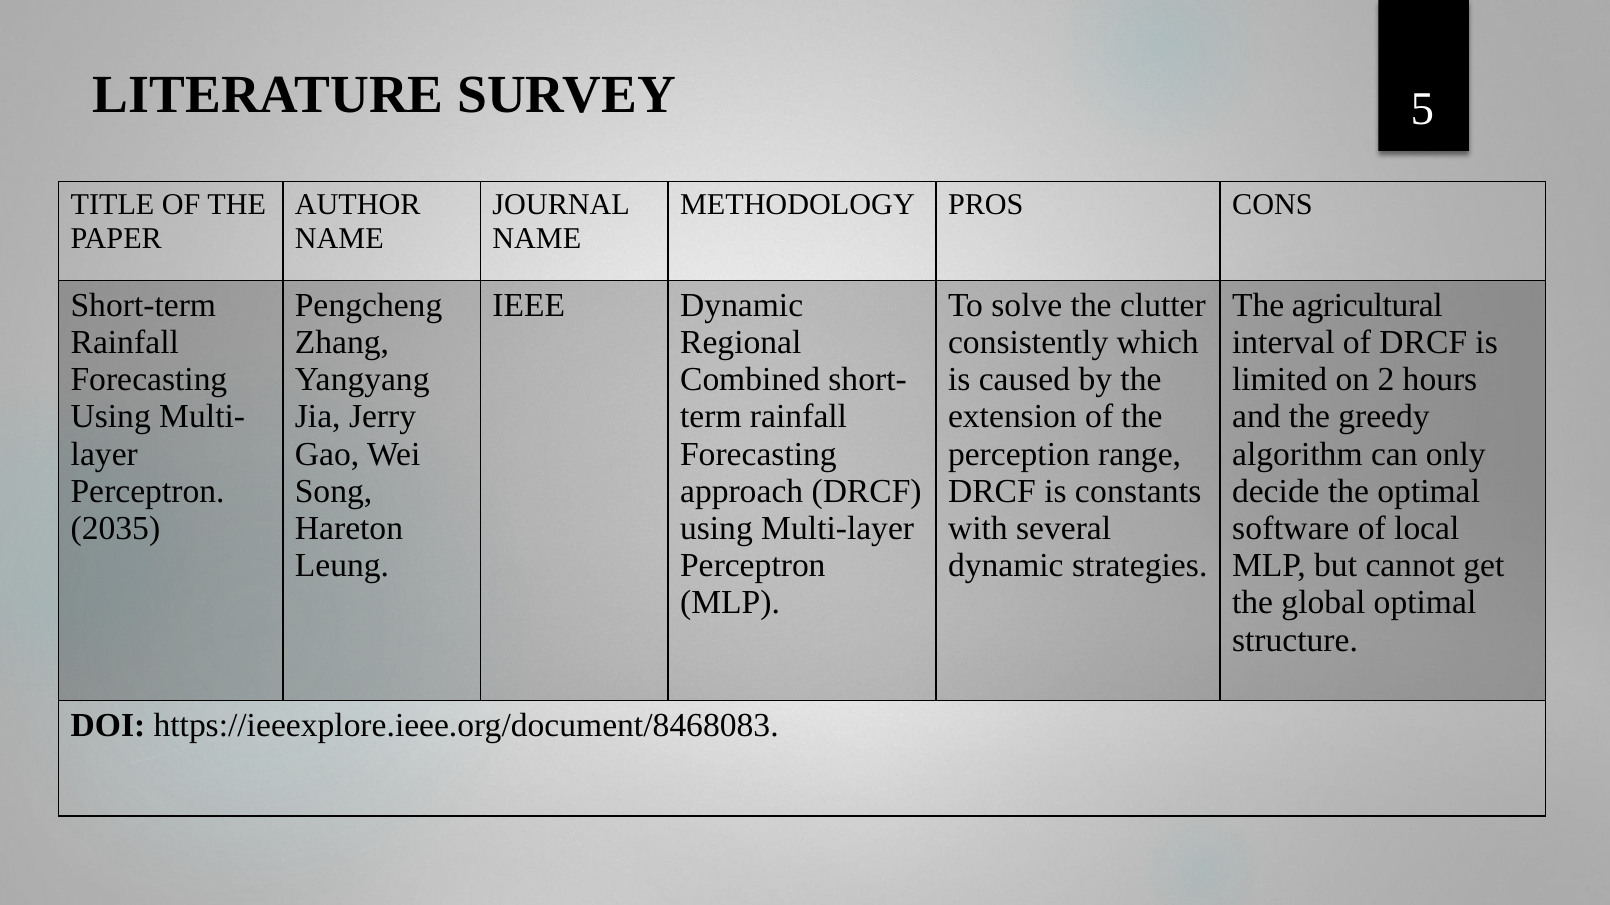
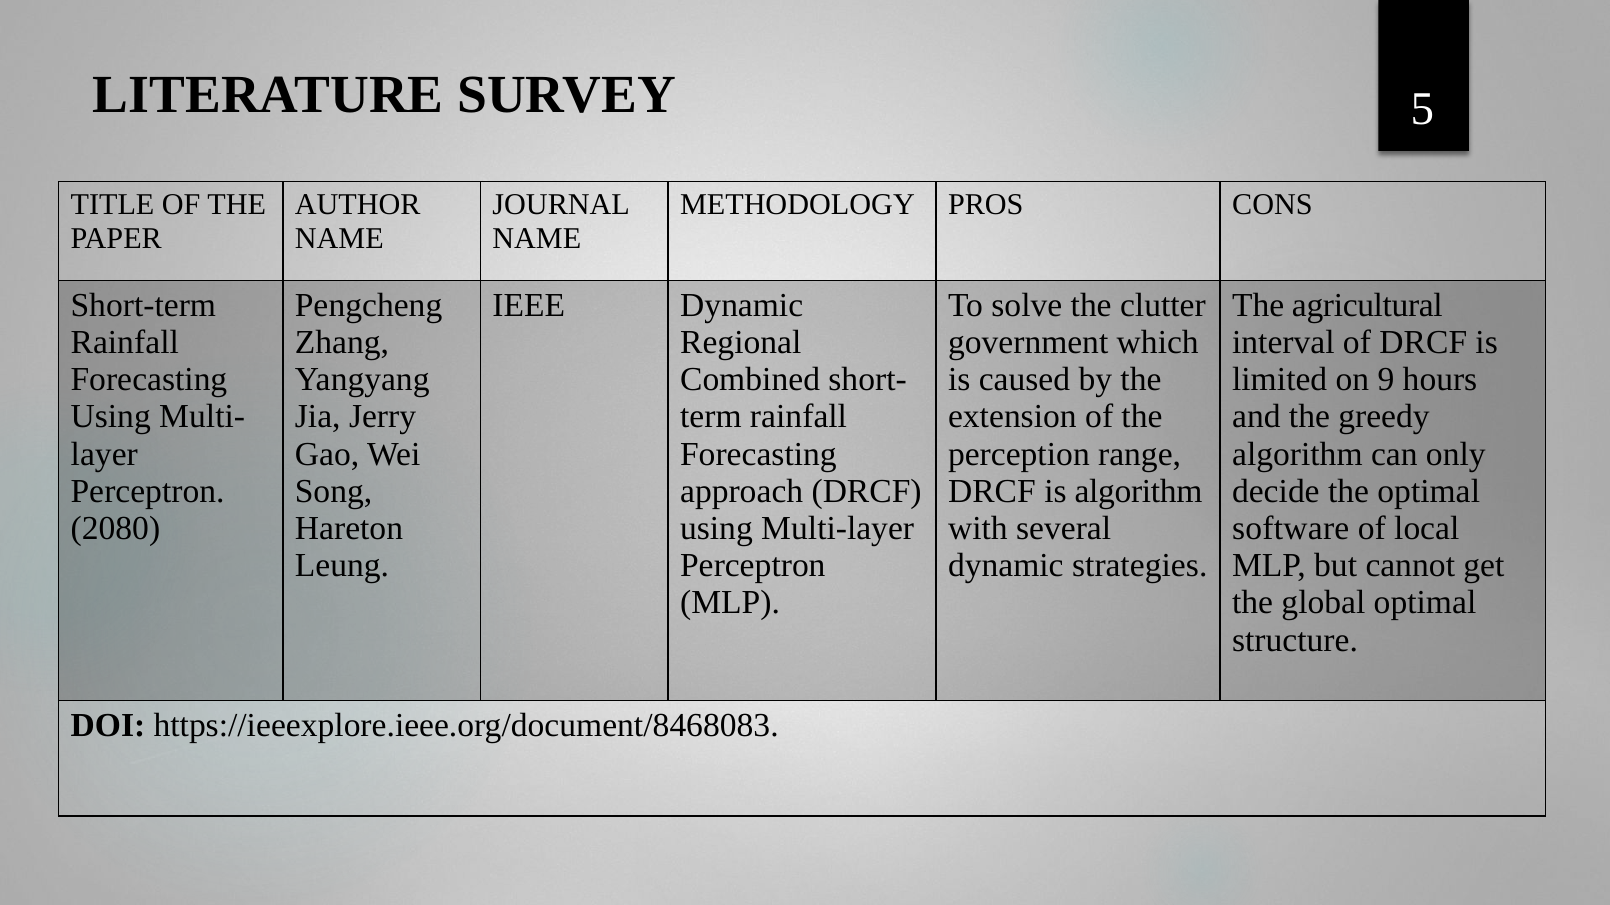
consistently: consistently -> government
2: 2 -> 9
is constants: constants -> algorithm
2035: 2035 -> 2080
